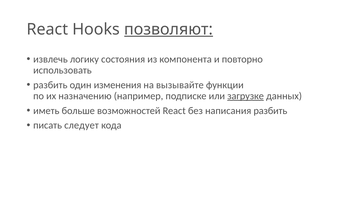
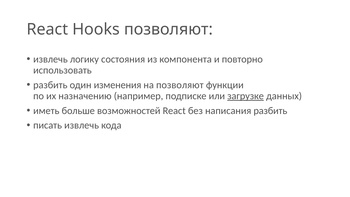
позволяют at (169, 29) underline: present -> none
на вызывайте: вызывайте -> позволяют
писать следует: следует -> извлечь
